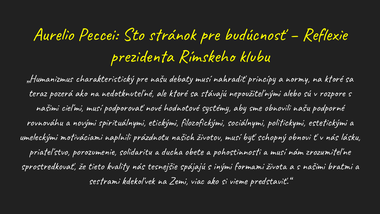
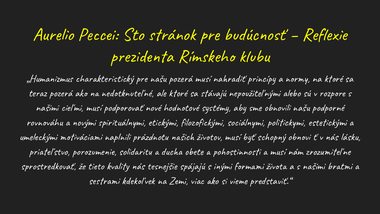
našu debaty: debaty -> pozerá
